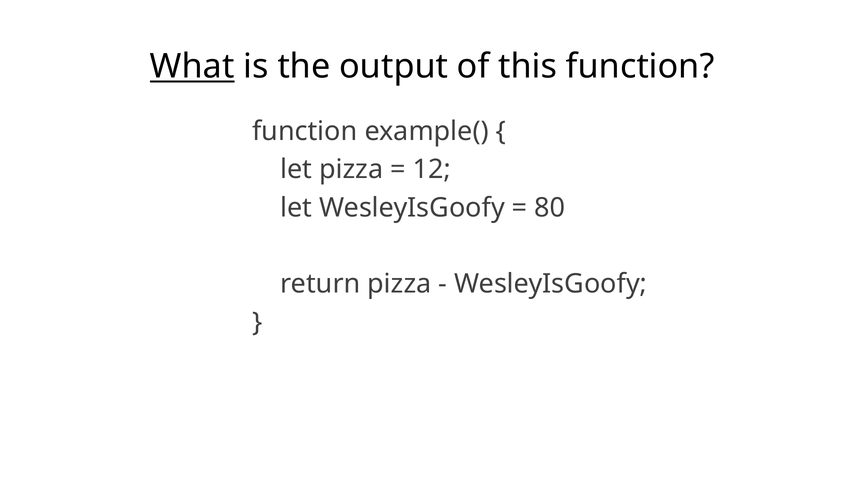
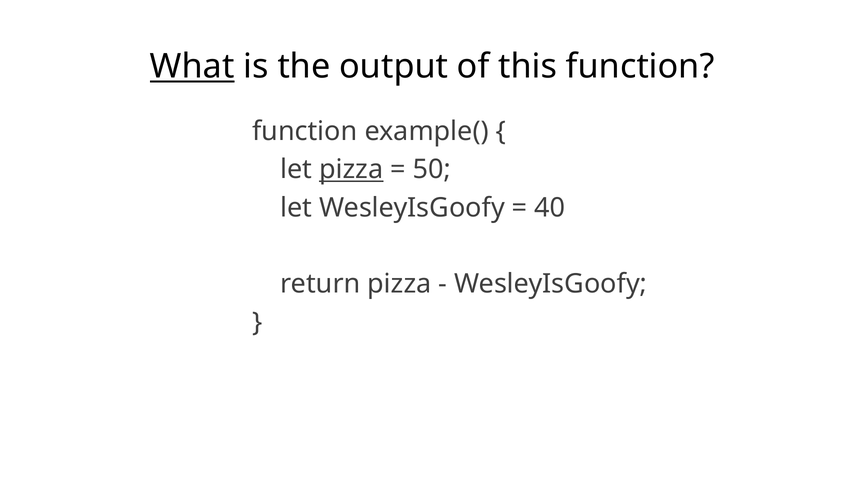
pizza at (351, 170) underline: none -> present
12: 12 -> 50
80: 80 -> 40
